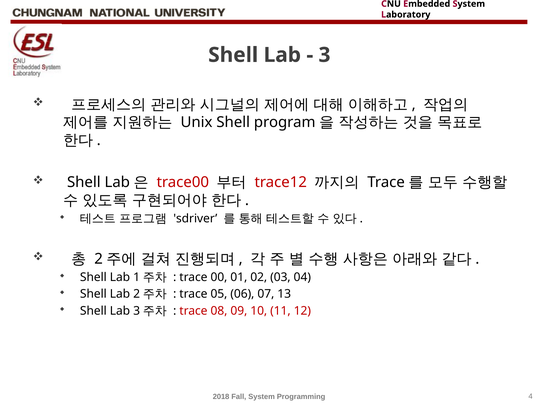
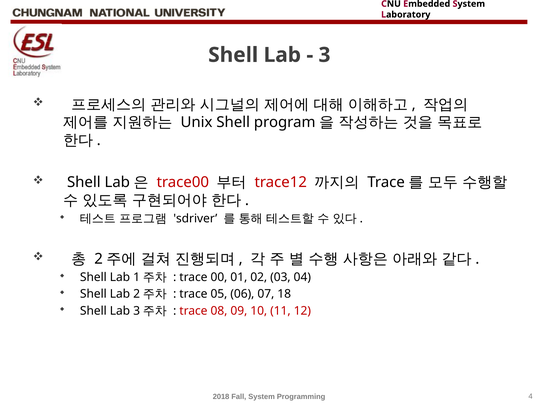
13: 13 -> 18
